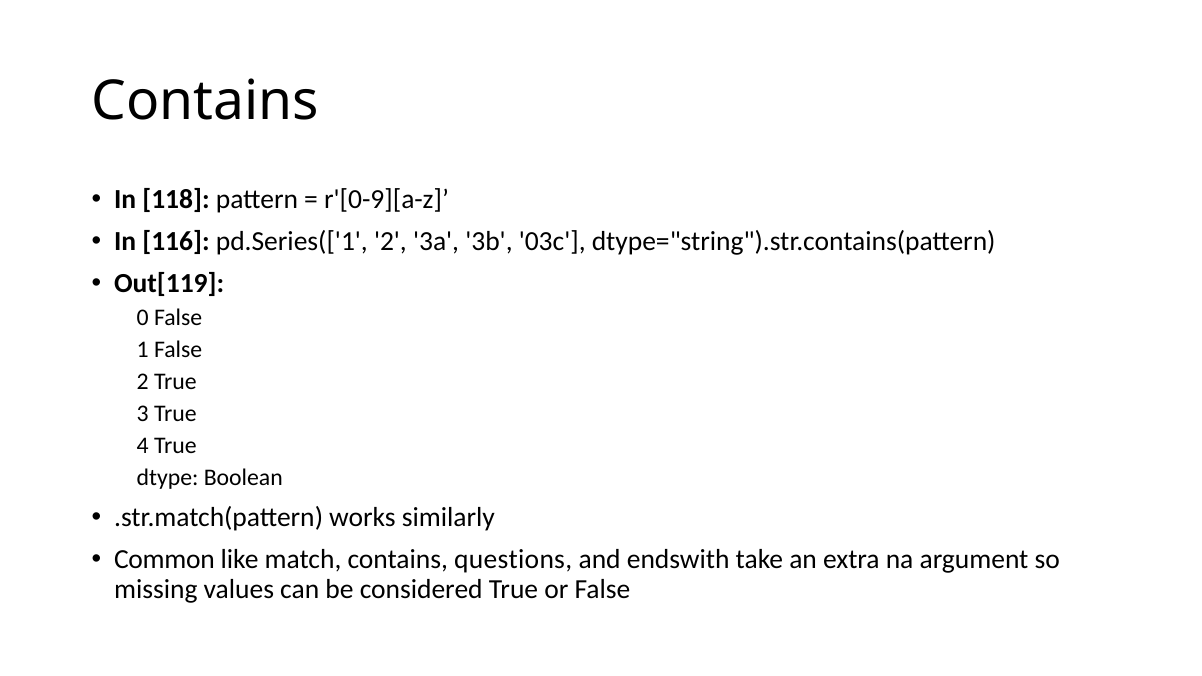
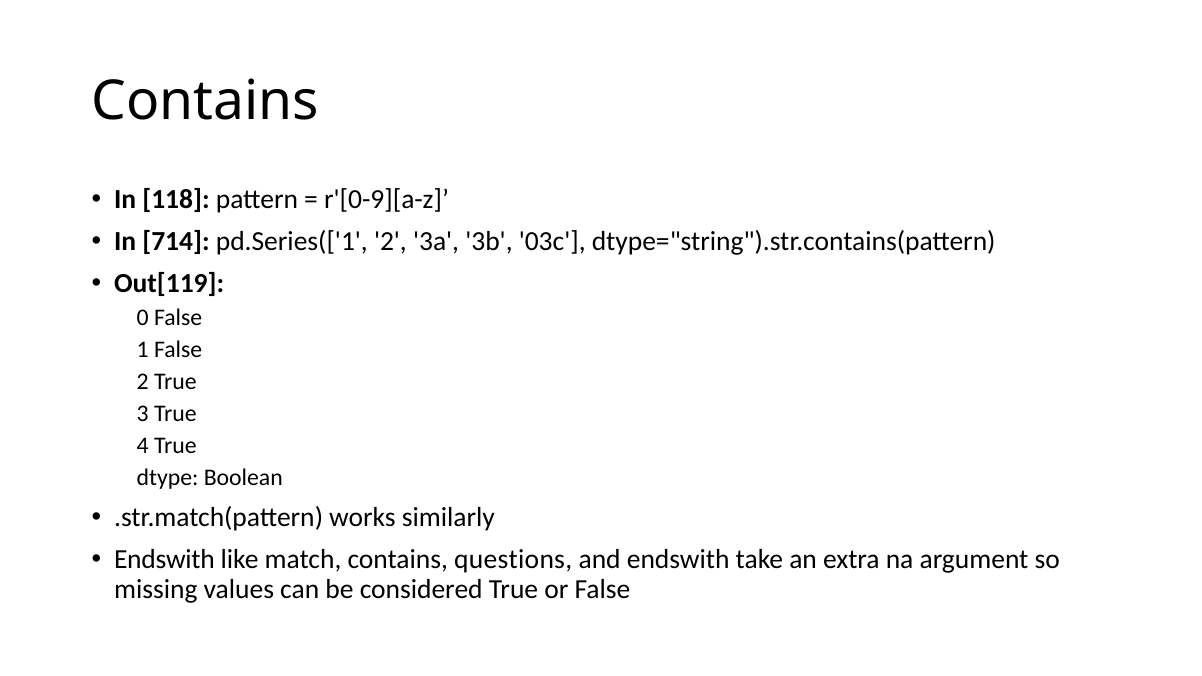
116: 116 -> 714
Common at (164, 560): Common -> Endswith
